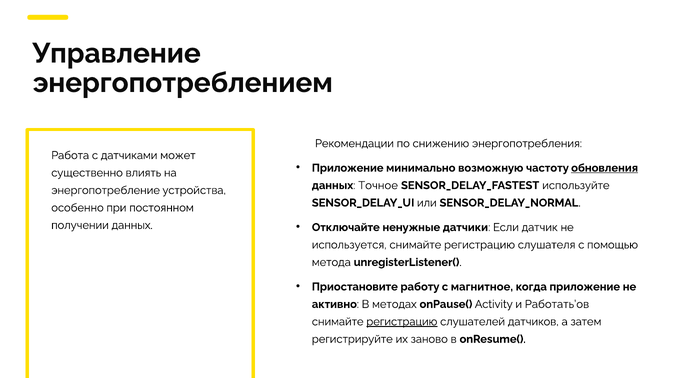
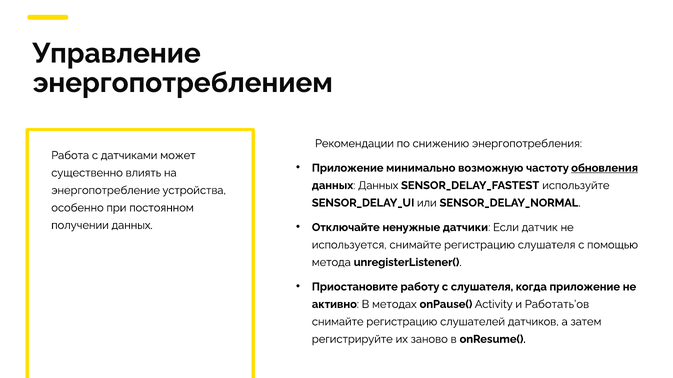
данных Точное: Точное -> Данных
с магнитное: магнитное -> слушателя
регистрацию at (402, 322) underline: present -> none
